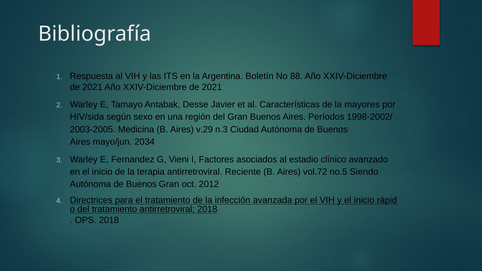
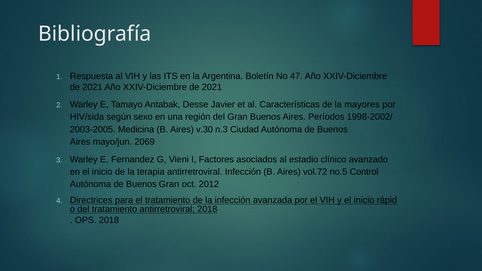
88: 88 -> 47
v.29: v.29 -> v.30
2034: 2034 -> 2069
antirretroviral Reciente: Reciente -> Infección
Siendo: Siendo -> Control
